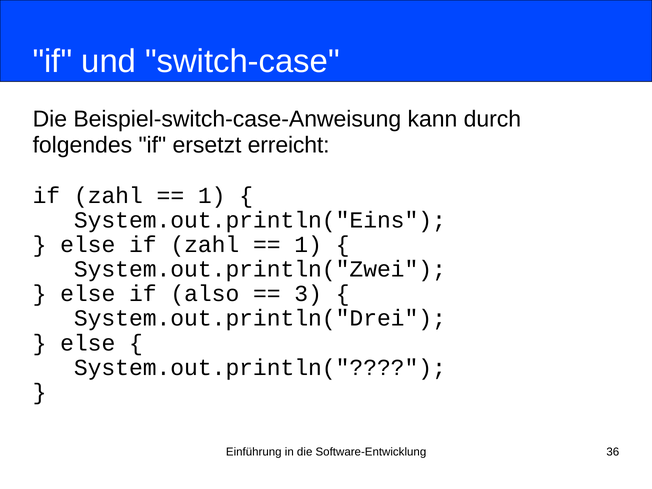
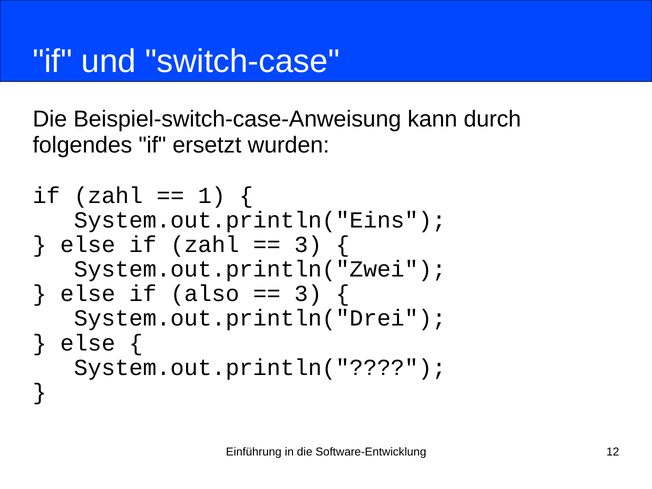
erreicht: erreicht -> wurden
1 at (308, 245): 1 -> 3
36: 36 -> 12
